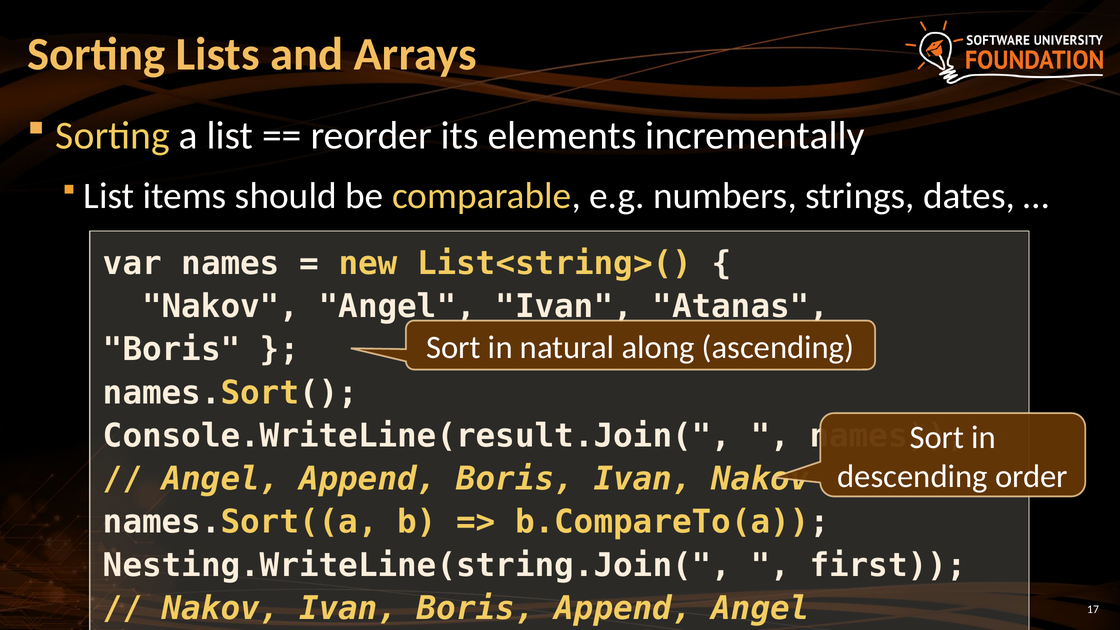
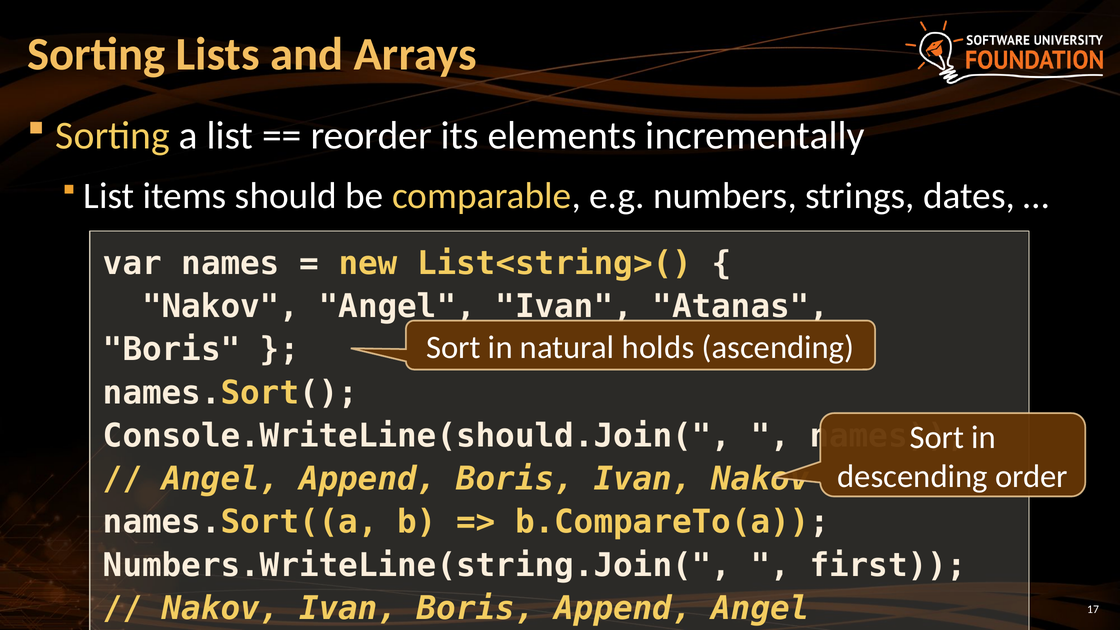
along: along -> holds
Console.WriteLine(result.Join(: Console.WriteLine(result.Join( -> Console.WriteLine(should.Join(
Nesting.WriteLine(string.Join(: Nesting.WriteLine(string.Join( -> Numbers.WriteLine(string.Join(
